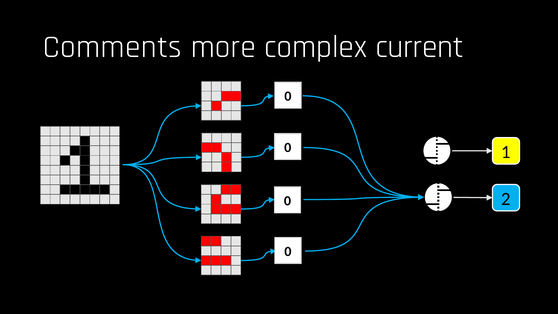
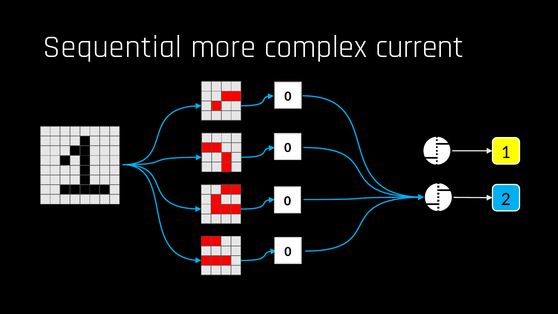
Comments: Comments -> Sequential
